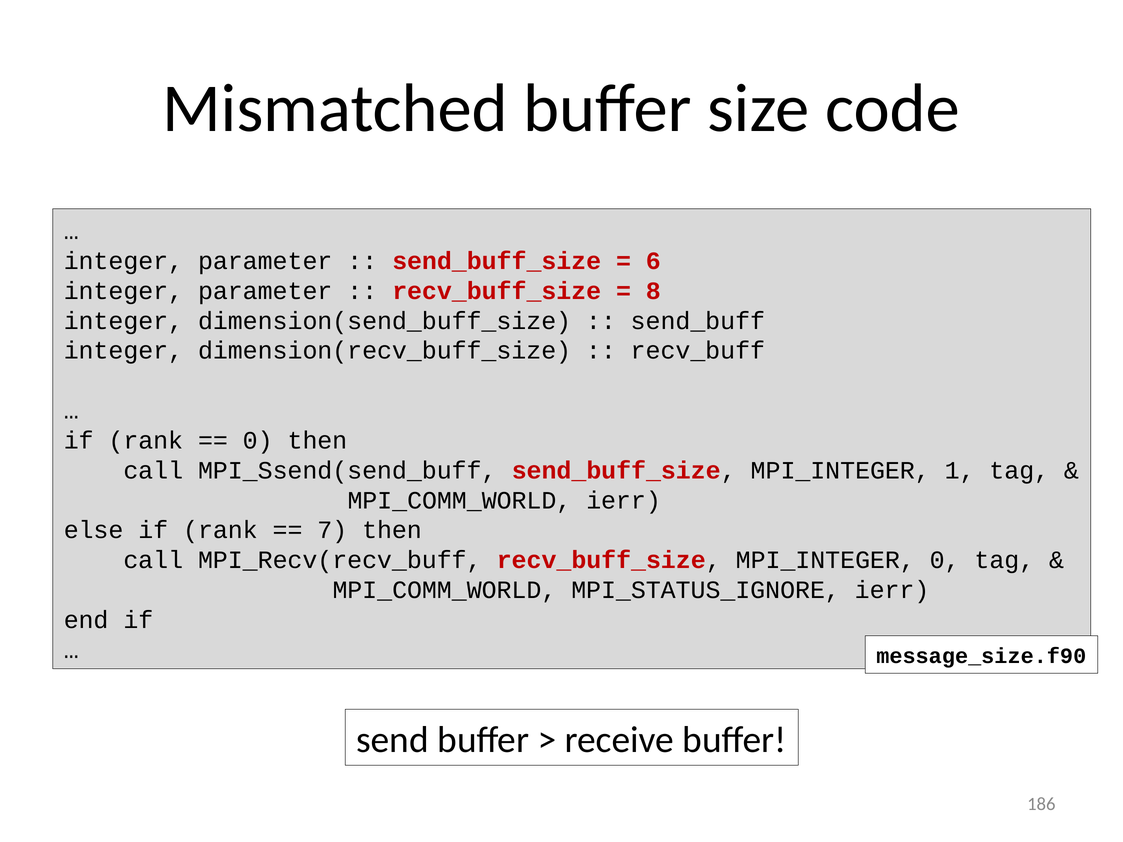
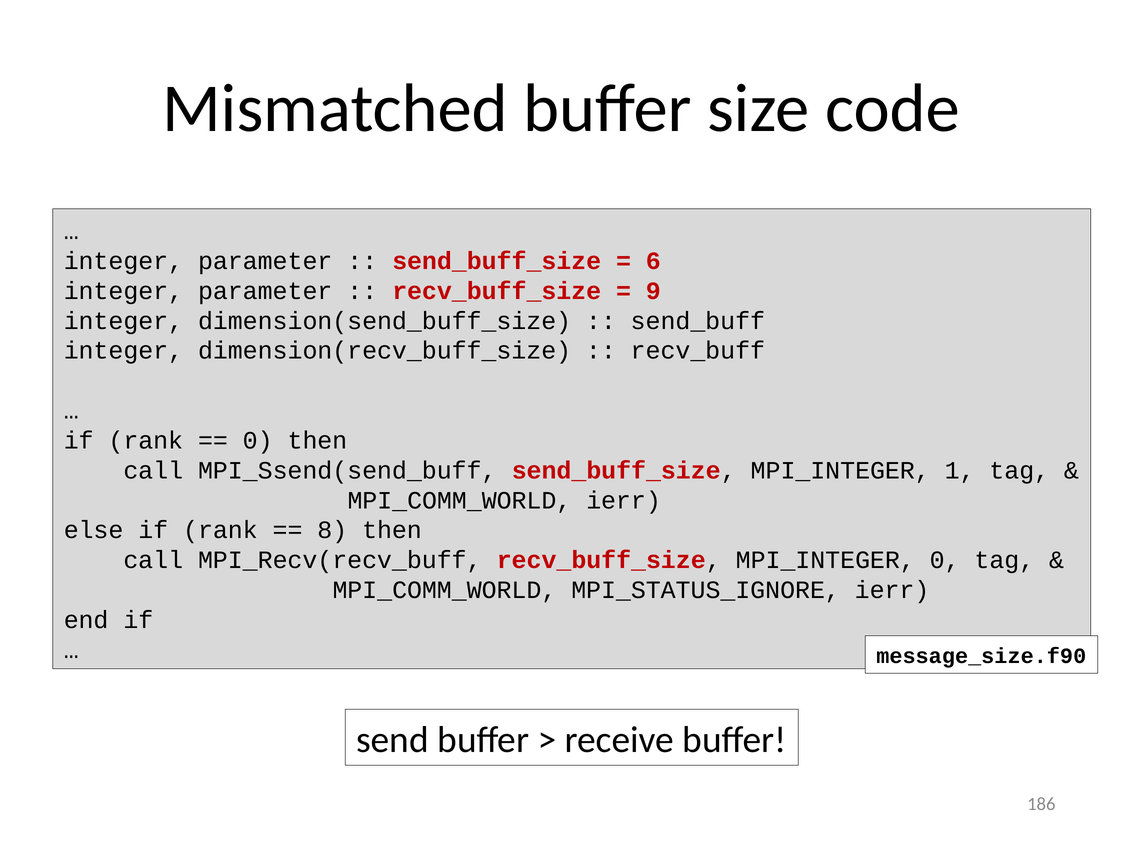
8: 8 -> 9
7: 7 -> 8
